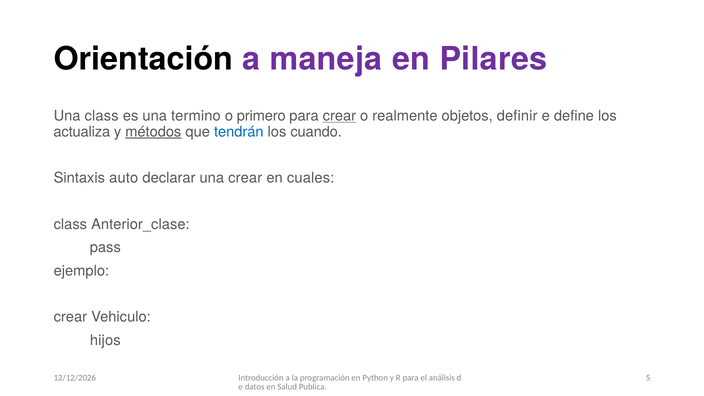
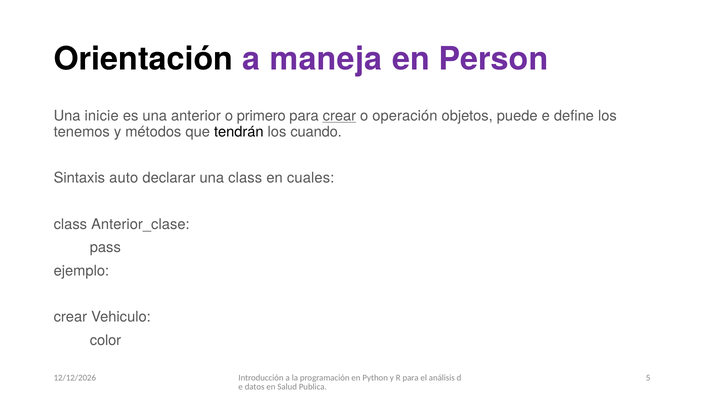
Pilares: Pilares -> Person
Una class: class -> inicie
termino: termino -> anterior
realmente: realmente -> operación
definir: definir -> puede
actualiza: actualiza -> tenemos
métodos underline: present -> none
tendrán colour: blue -> black
una crear: crear -> class
hijos: hijos -> color
